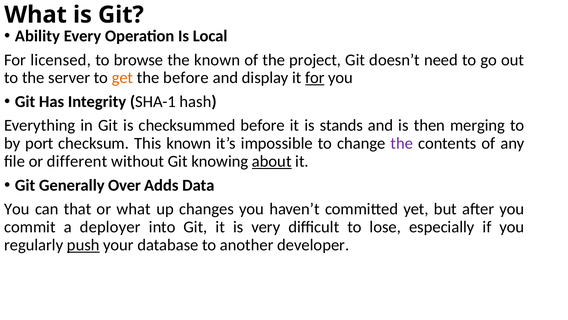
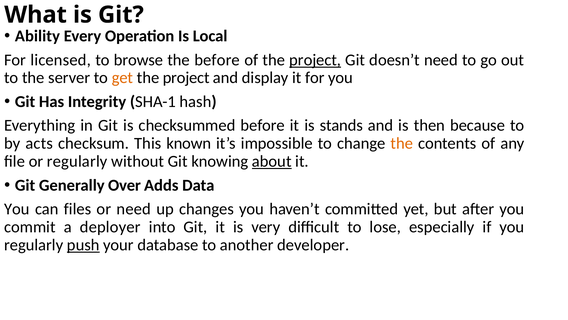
the known: known -> before
project at (315, 60) underline: none -> present
before at (186, 78): before -> project
for at (315, 78) underline: present -> none
merging: merging -> because
port: port -> acts
the at (402, 143) colour: purple -> orange
or different: different -> regularly
that: that -> files
or what: what -> need
